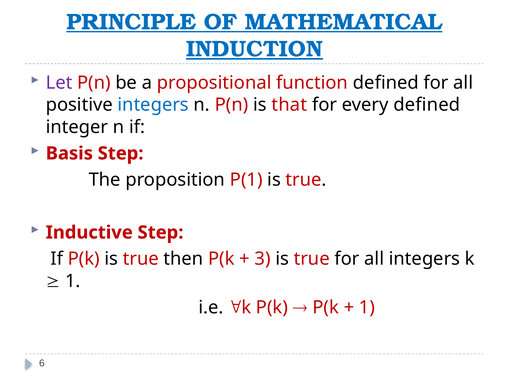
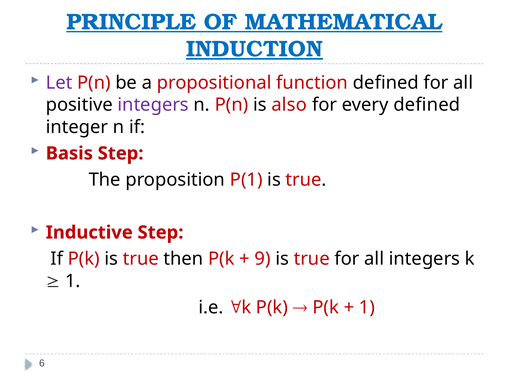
integers at (153, 105) colour: blue -> purple
that: that -> also
3: 3 -> 9
